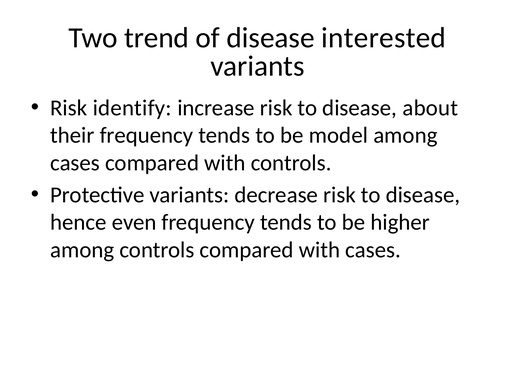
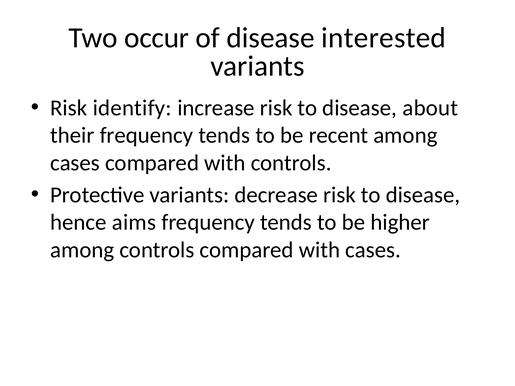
trend: trend -> occur
model: model -> recent
even: even -> aims
